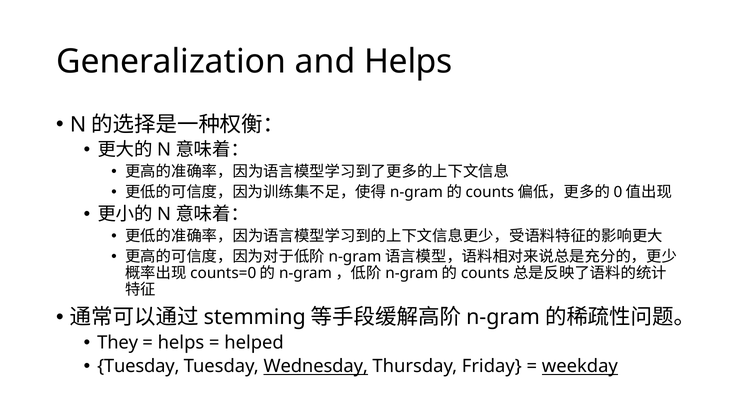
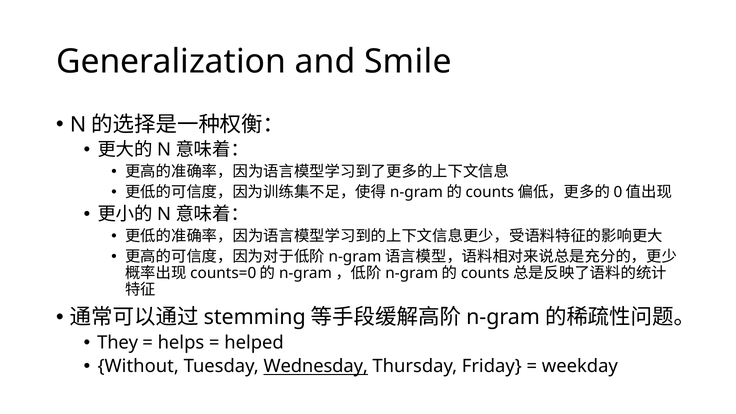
and Helps: Helps -> Smile
Tuesday at (138, 366): Tuesday -> Without
weekday underline: present -> none
